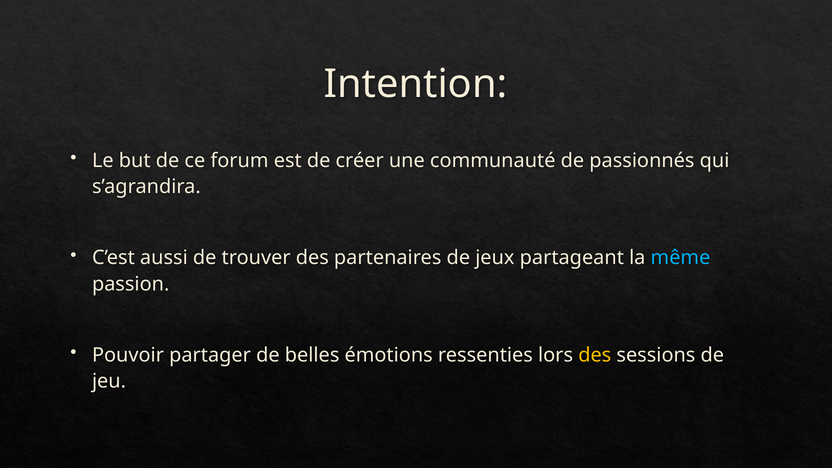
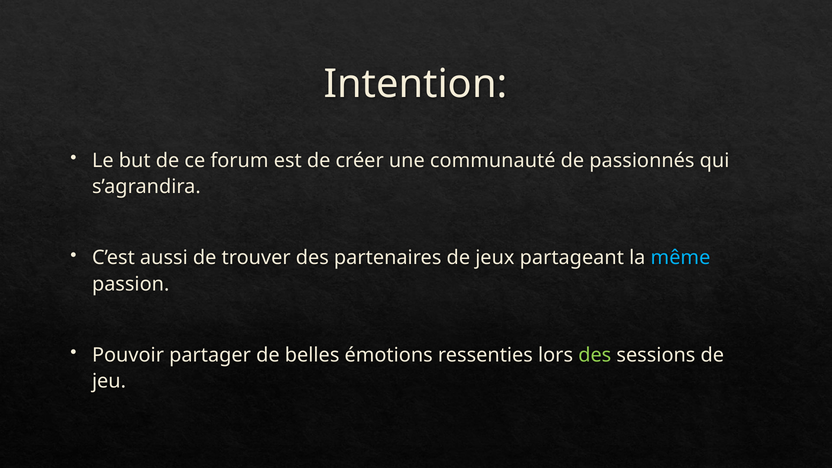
des at (595, 355) colour: yellow -> light green
